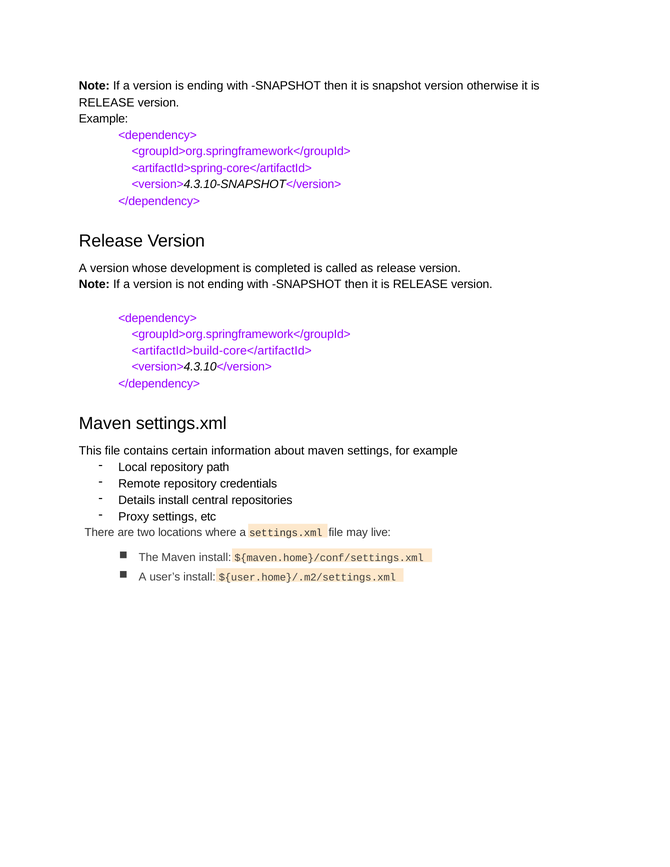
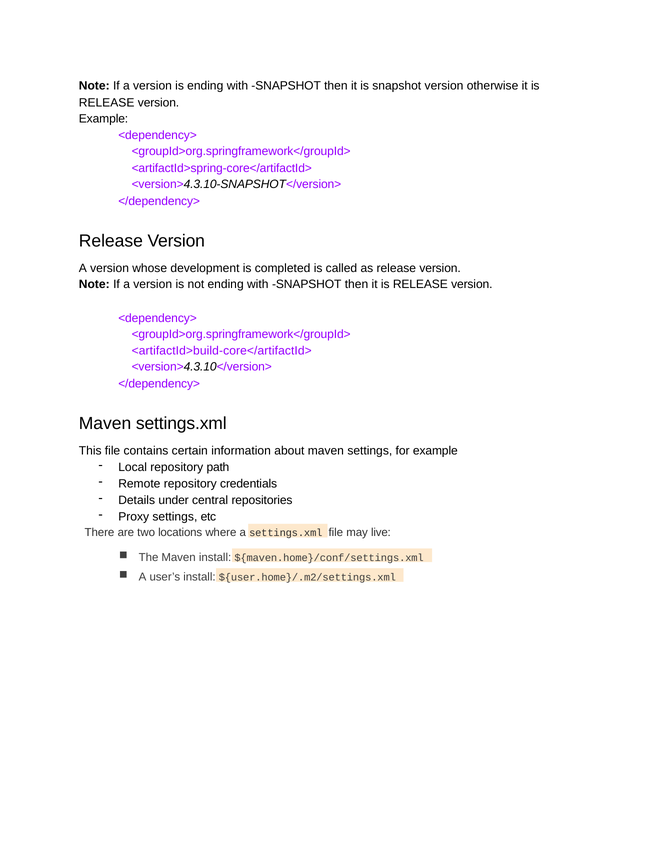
Details install: install -> under
